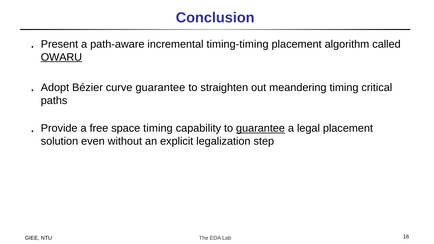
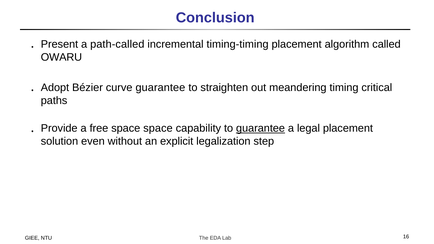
path-aware: path-aware -> path-called
OWARU underline: present -> none
space timing: timing -> space
